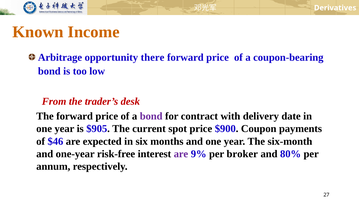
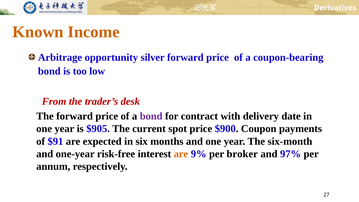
there: there -> silver
$46: $46 -> $91
are at (181, 154) colour: purple -> orange
80%: 80% -> 97%
